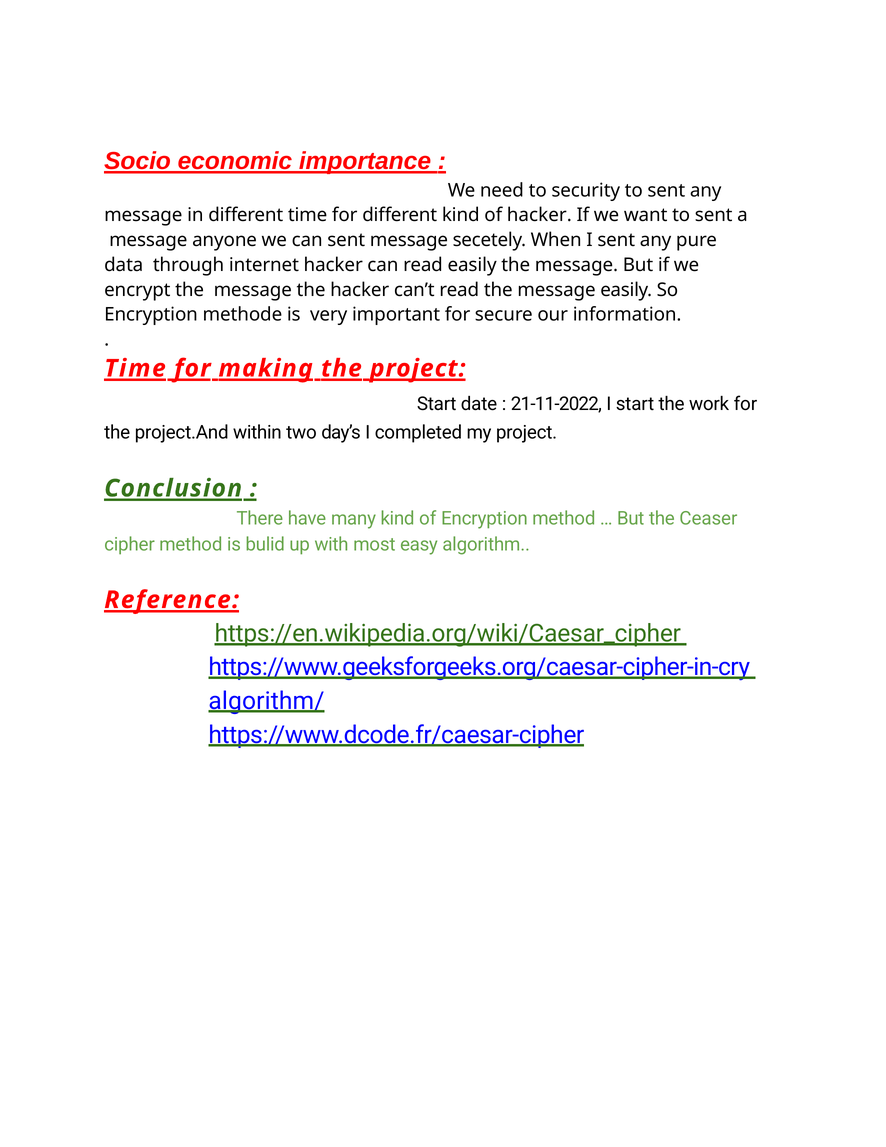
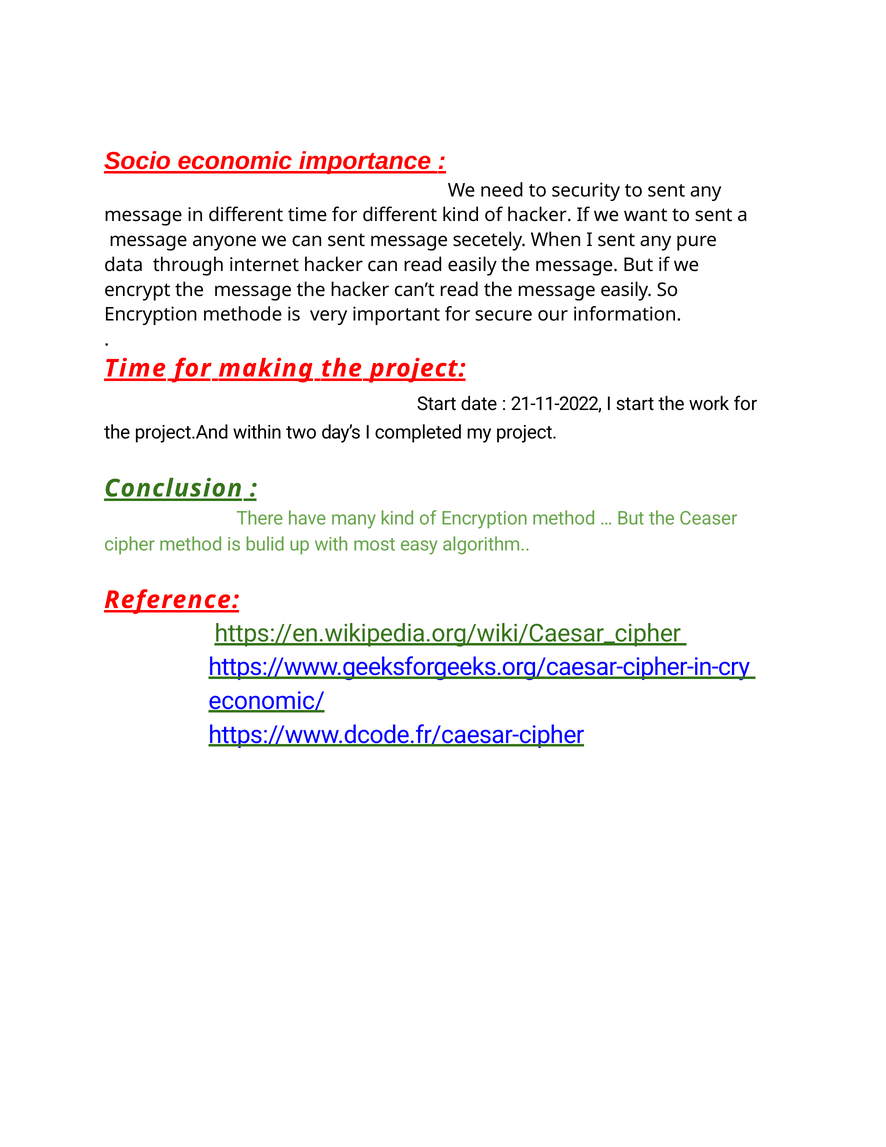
algorithm/: algorithm/ -> economic/
